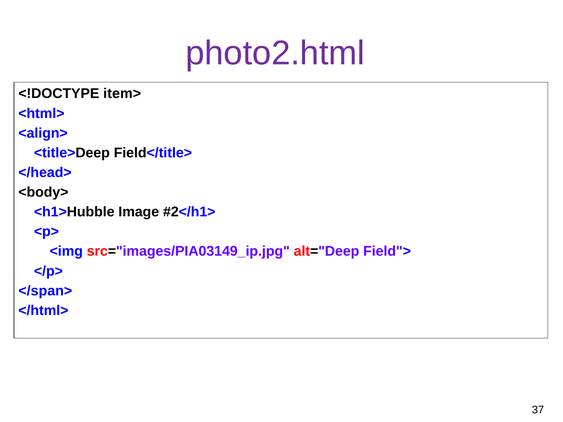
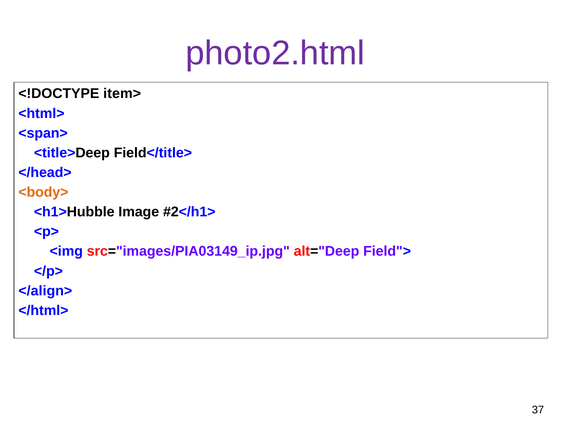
<align>: <align> -> <span>
<body> colour: black -> orange
</span>: </span> -> </align>
